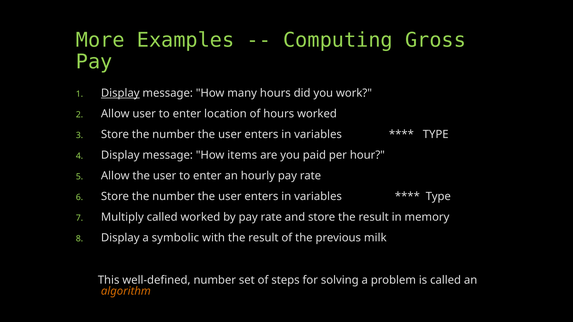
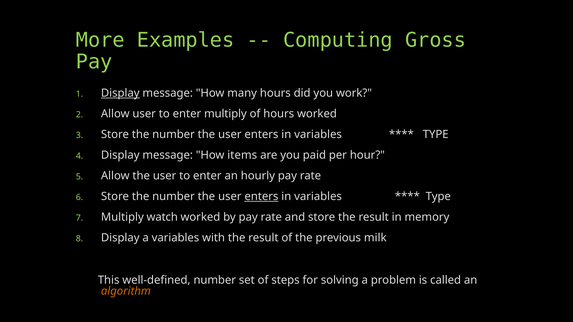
enter location: location -> multiply
enters at (261, 197) underline: none -> present
Multiply called: called -> watch
a symbolic: symbolic -> variables
